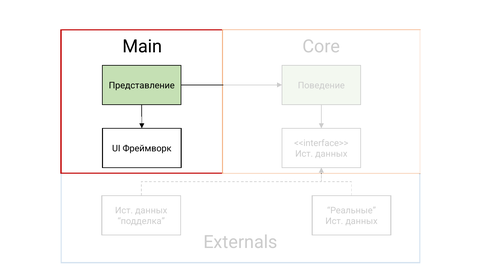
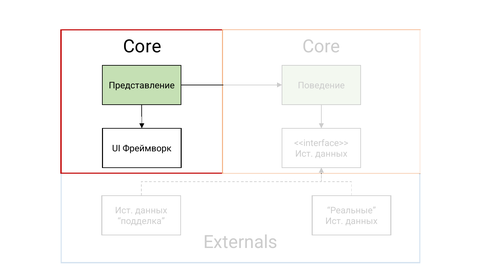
Main at (142, 46): Main -> Core
